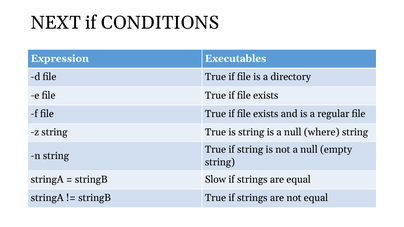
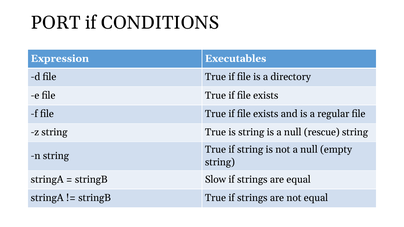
NEXT: NEXT -> PORT
where: where -> rescue
